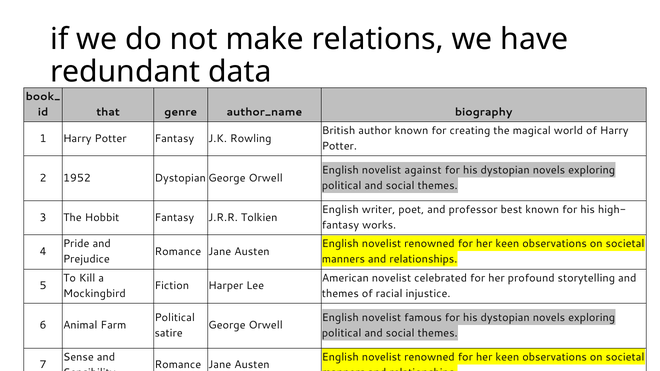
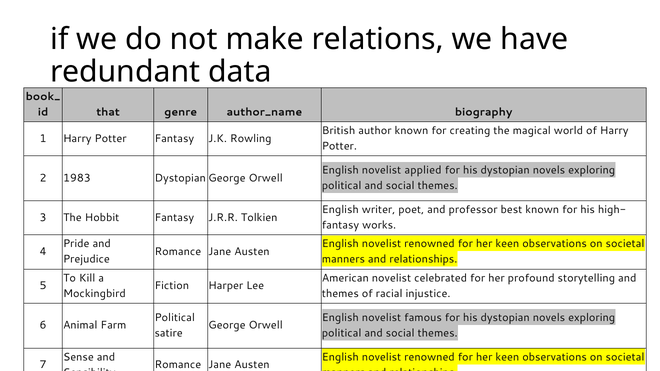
against: against -> applied
1952: 1952 -> 1983
